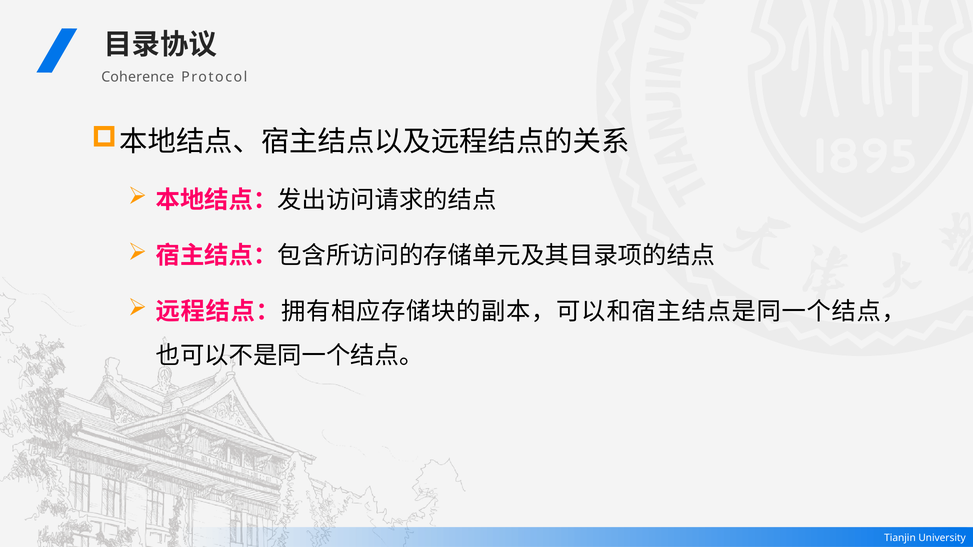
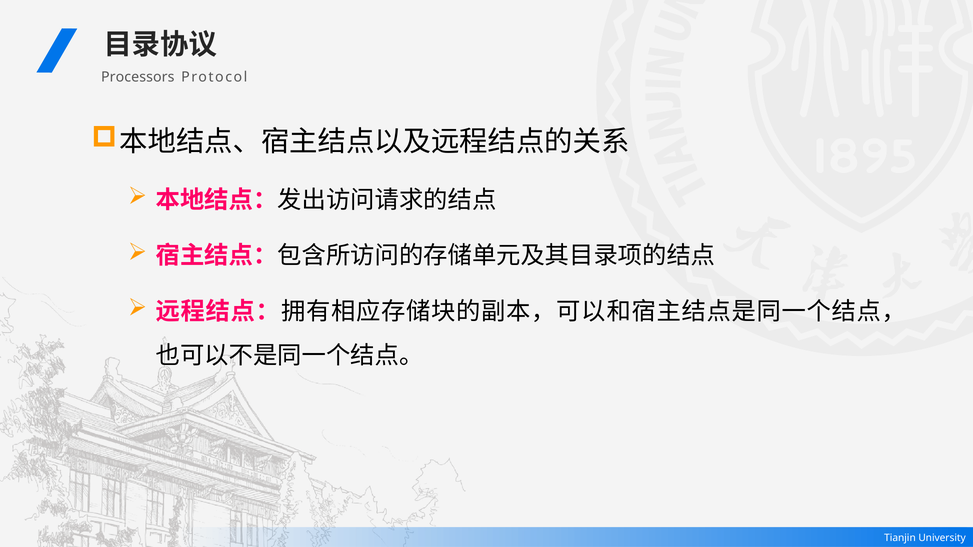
Coherence: Coherence -> Processors
